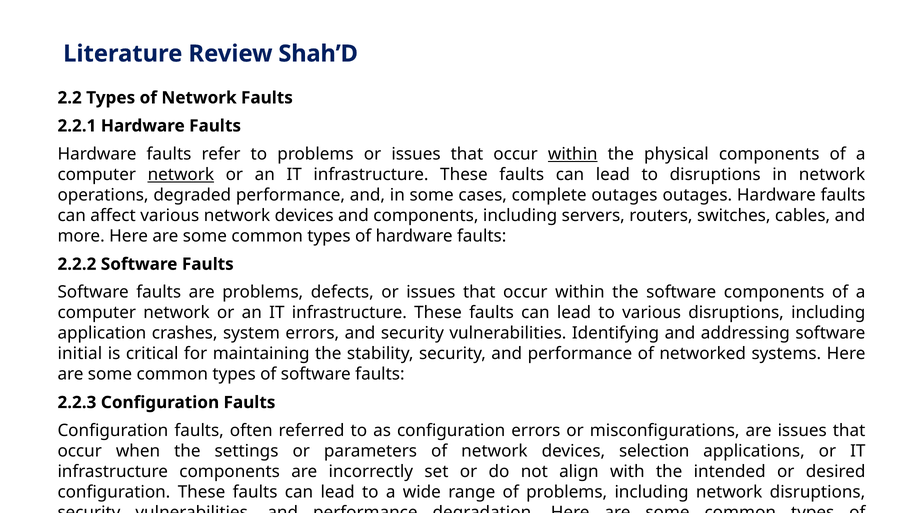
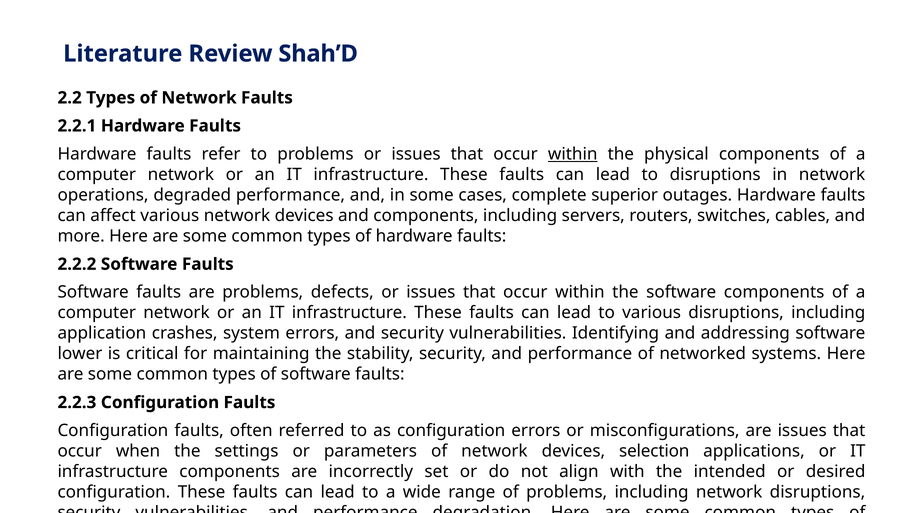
network at (181, 175) underline: present -> none
complete outages: outages -> superior
initial: initial -> lower
